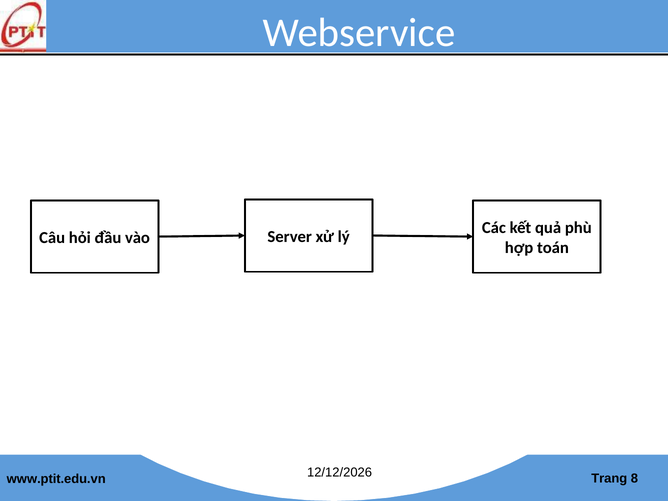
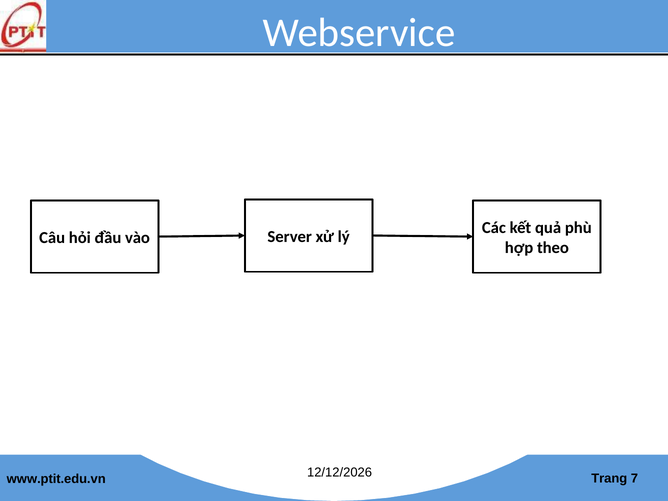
toán: toán -> theo
8: 8 -> 7
